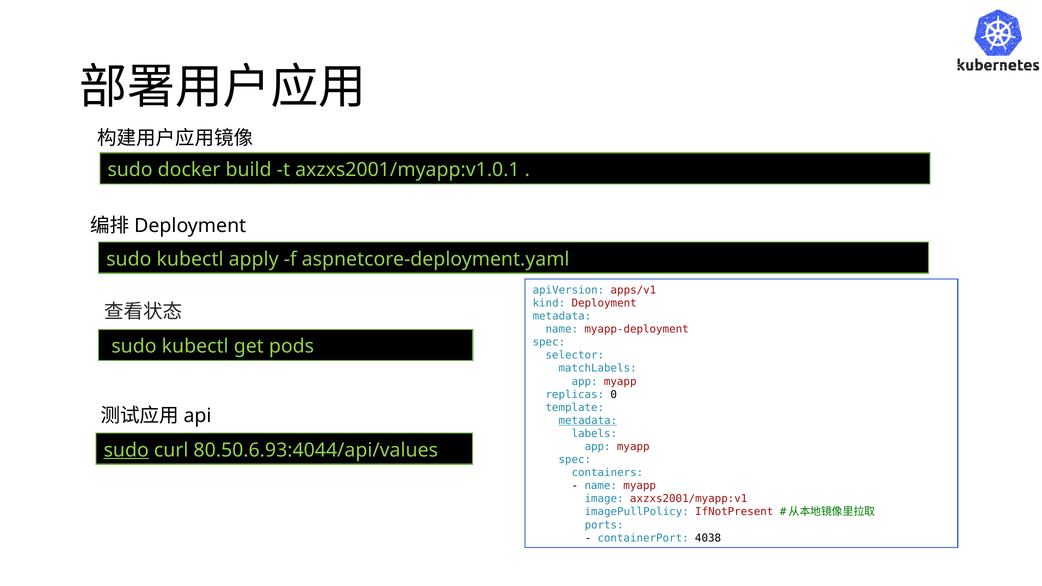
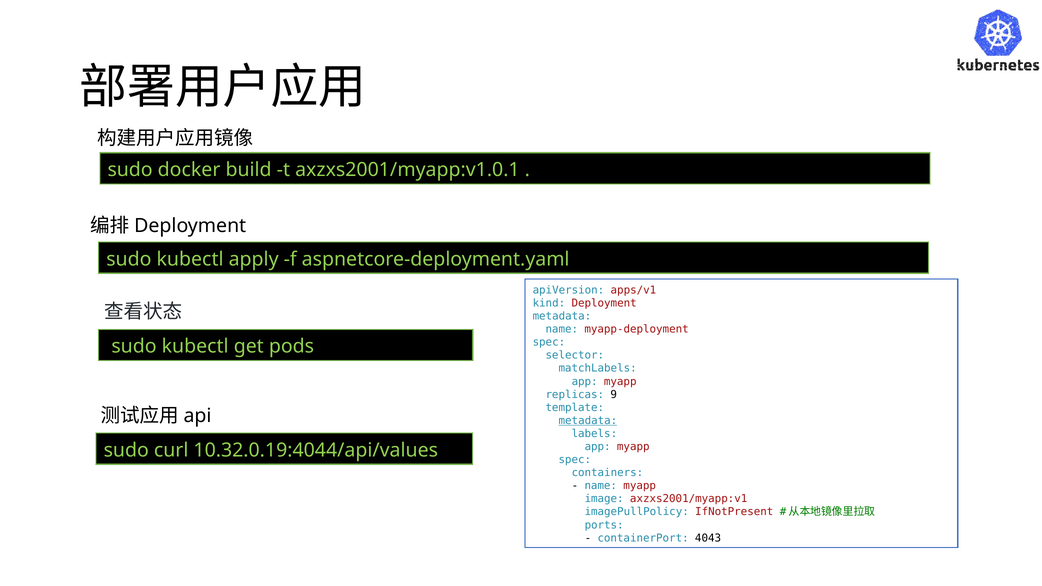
0: 0 -> 9
sudo at (126, 450) underline: present -> none
80.50.6.93:4044/api/values: 80.50.6.93:4044/api/values -> 10.32.0.19:4044/api/values
4038: 4038 -> 4043
